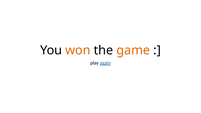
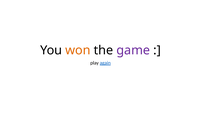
game colour: orange -> purple
